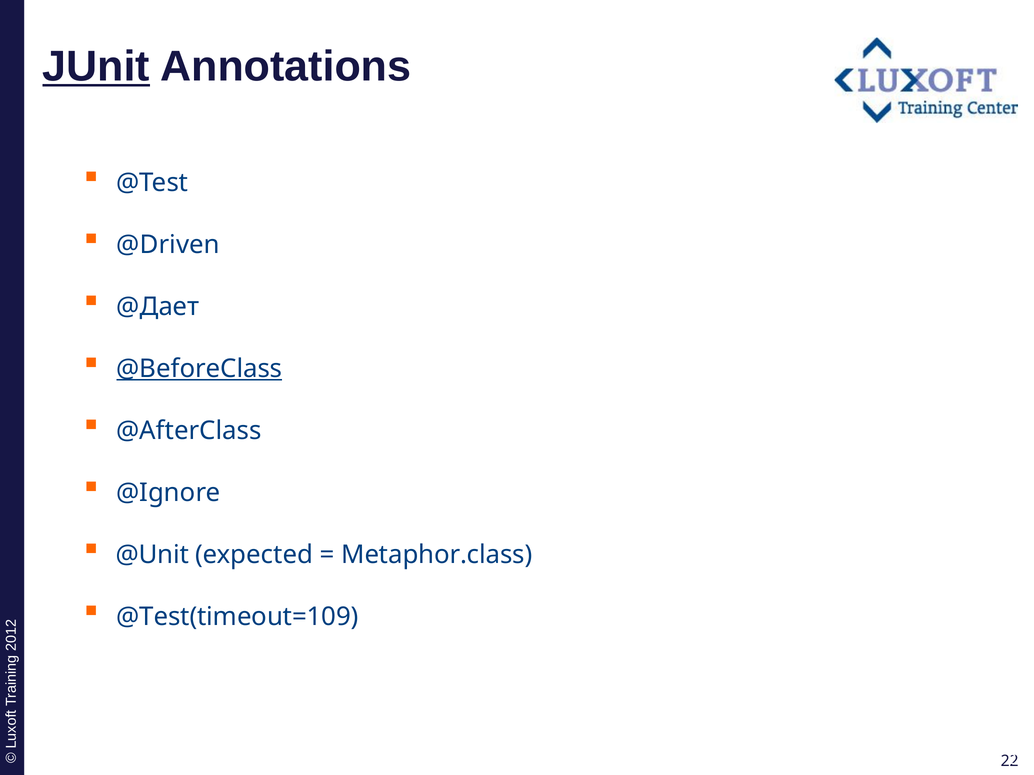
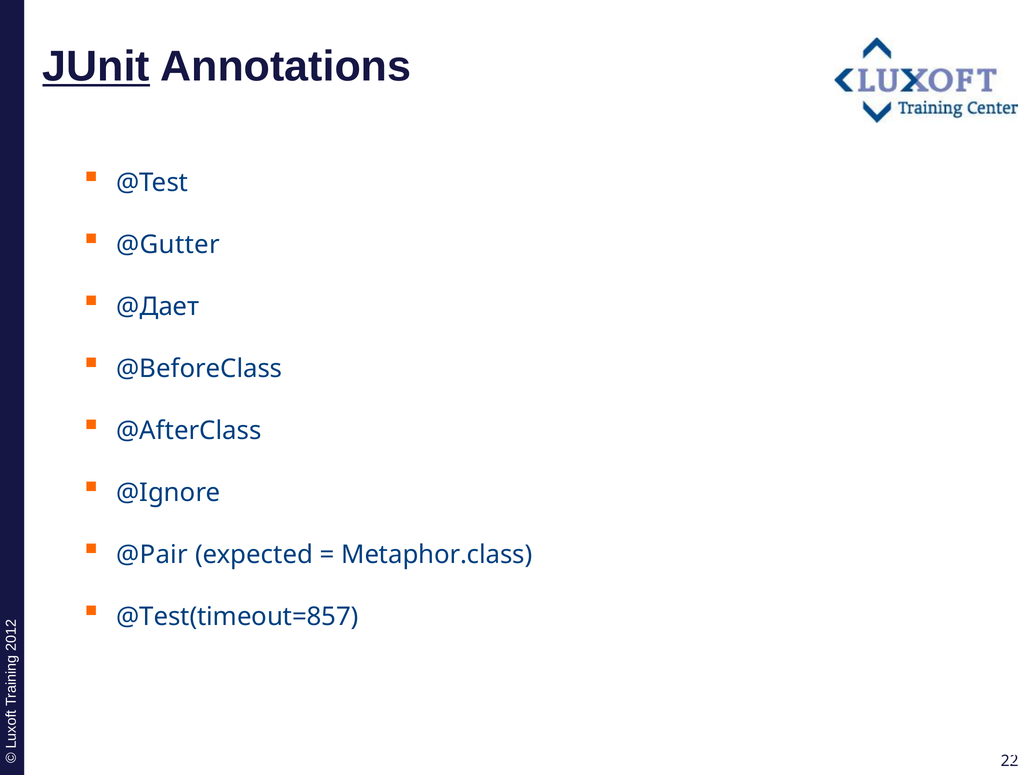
@Driven: @Driven -> @Gutter
@BeforeClass underline: present -> none
@Unit: @Unit -> @Pair
@Test(timeout=109: @Test(timeout=109 -> @Test(timeout=857
